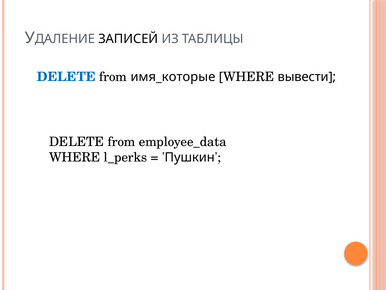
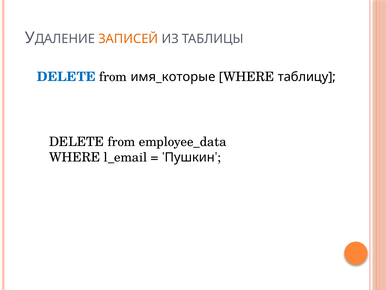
ЗАПИСЕЙ colour: black -> orange
вывести: вывести -> таблицу
l_perks: l_perks -> l_email
